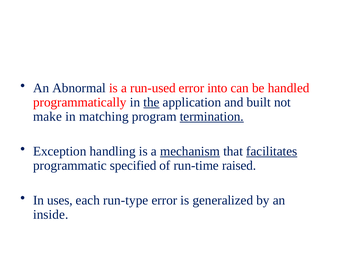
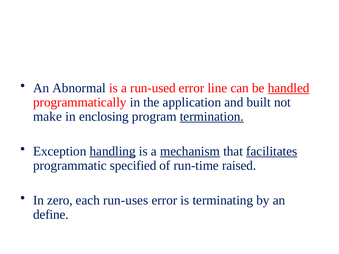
into: into -> line
handled underline: none -> present
the underline: present -> none
matching: matching -> enclosing
handling underline: none -> present
uses: uses -> zero
run-type: run-type -> run-uses
generalized: generalized -> terminating
inside: inside -> define
